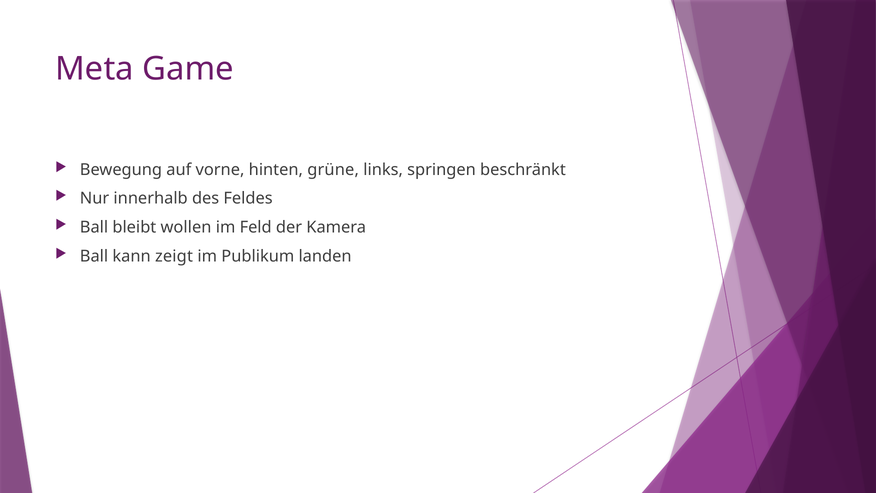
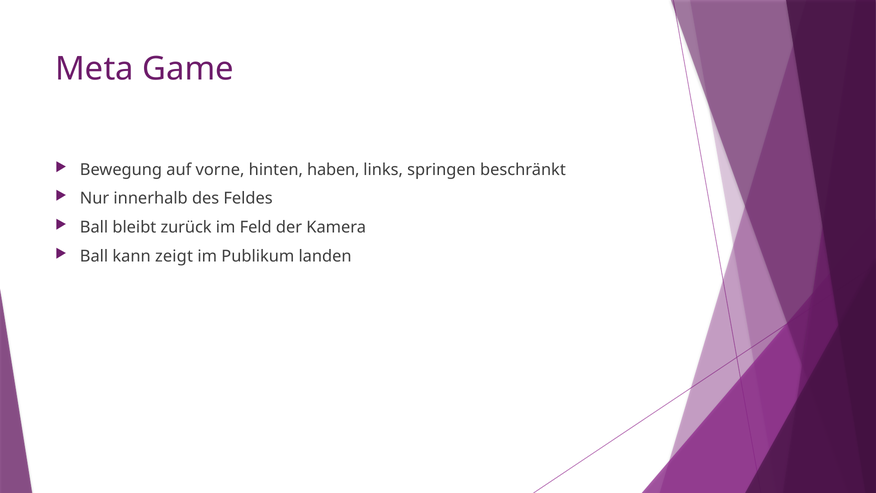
grüne: grüne -> haben
wollen: wollen -> zurück
